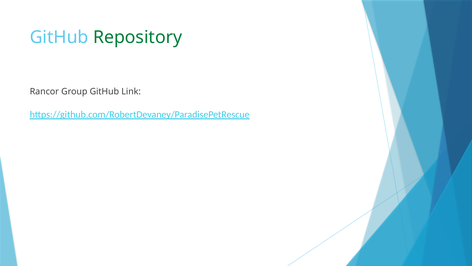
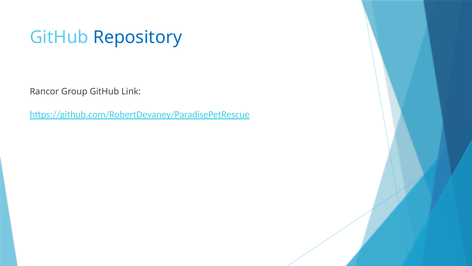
Repository colour: green -> blue
